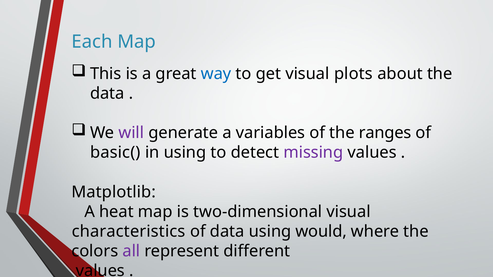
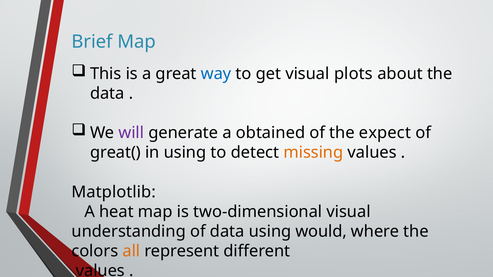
Each: Each -> Brief
variables: variables -> obtained
ranges: ranges -> expect
basic(: basic( -> great(
missing colour: purple -> orange
characteristics: characteristics -> understanding
all colour: purple -> orange
